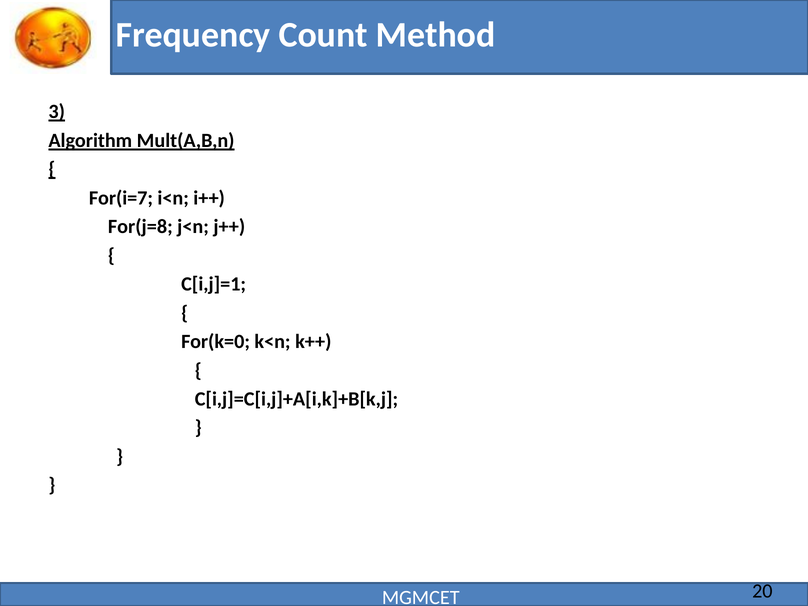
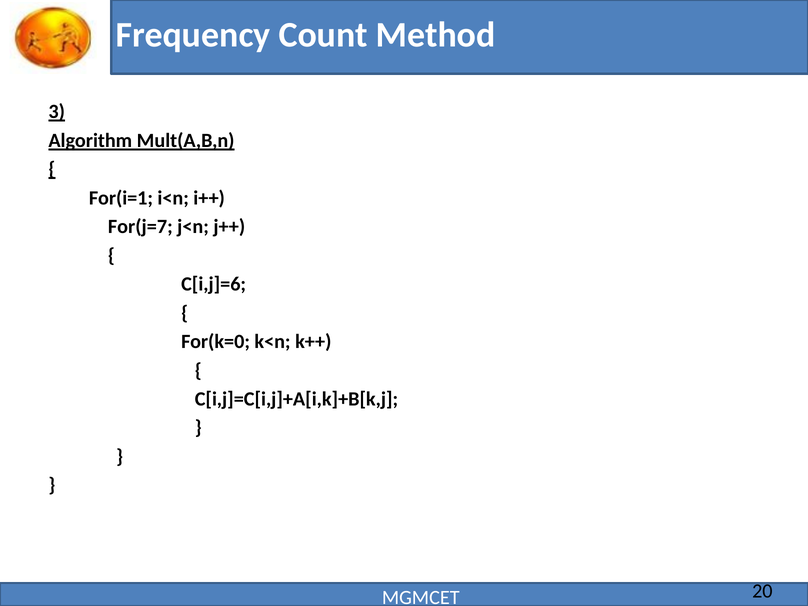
For(i=7: For(i=7 -> For(i=1
For(j=8: For(j=8 -> For(j=7
C[i,j]=1: C[i,j]=1 -> C[i,j]=6
